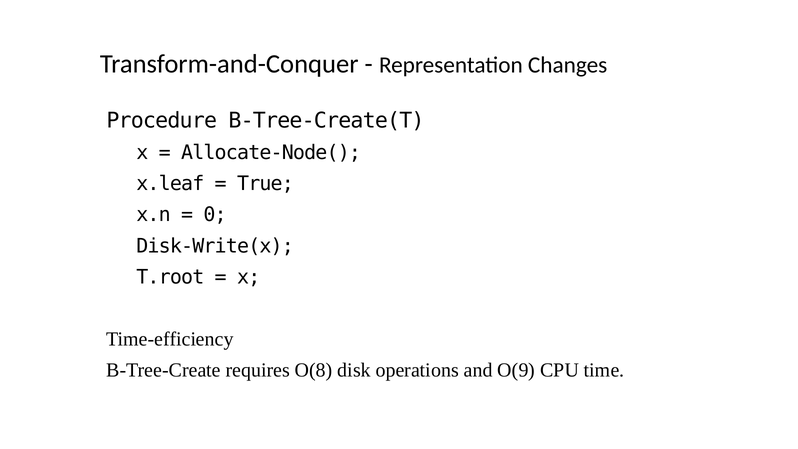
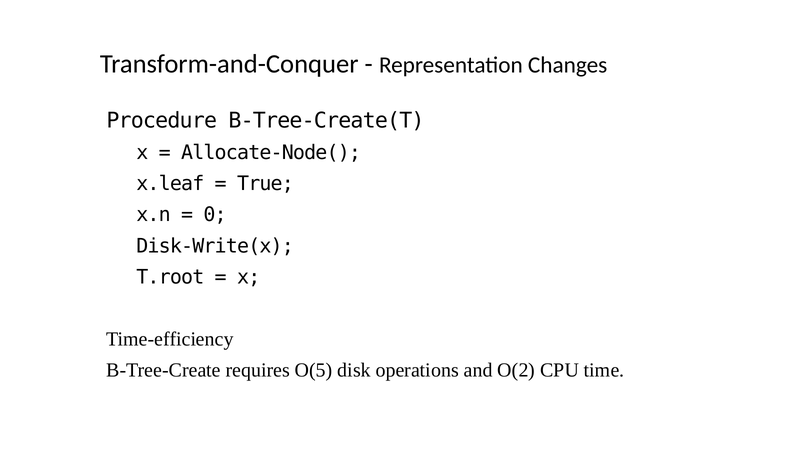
O(8: O(8 -> O(5
O(9: O(9 -> O(2
